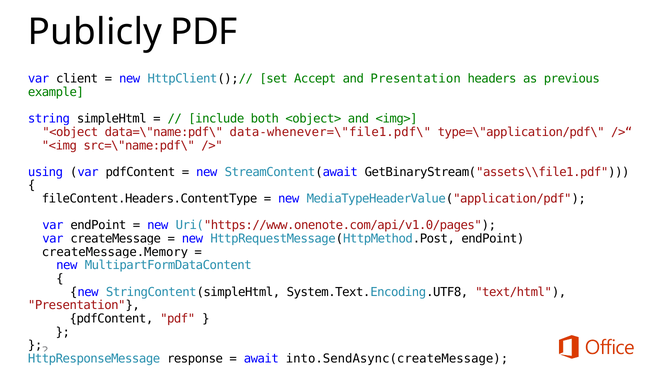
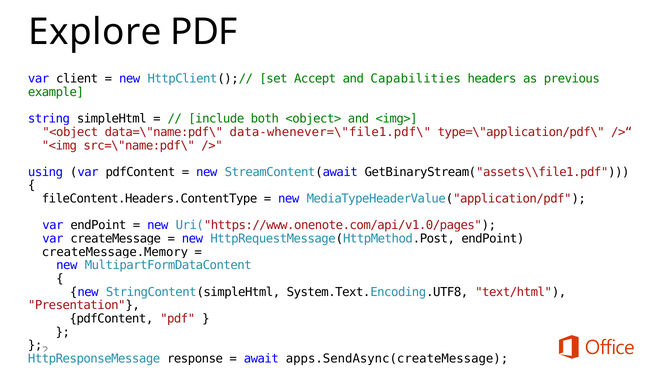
Publicly: Publicly -> Explore
and Presentation: Presentation -> Capabilities
into.SendAsync(createMessage: into.SendAsync(createMessage -> apps.SendAsync(createMessage
